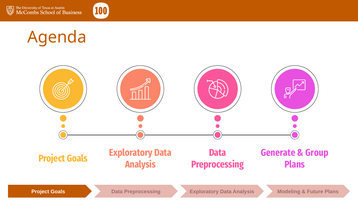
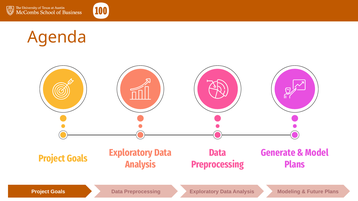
Group: Group -> Model
